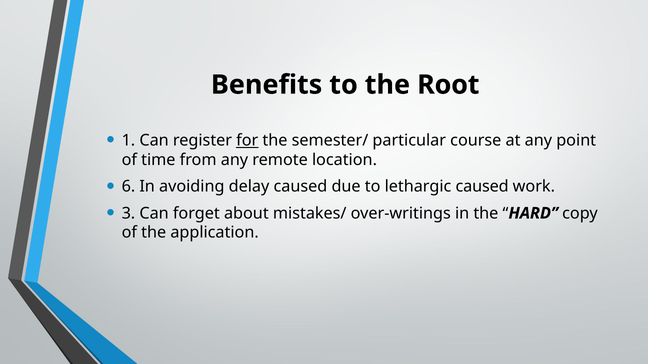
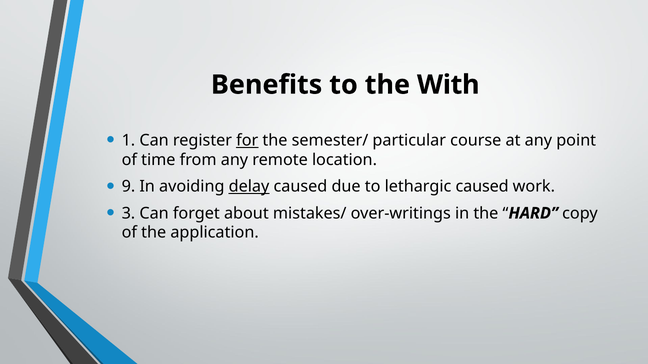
Root: Root -> With
6: 6 -> 9
delay underline: none -> present
